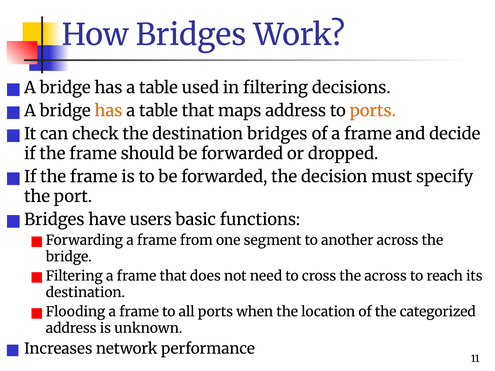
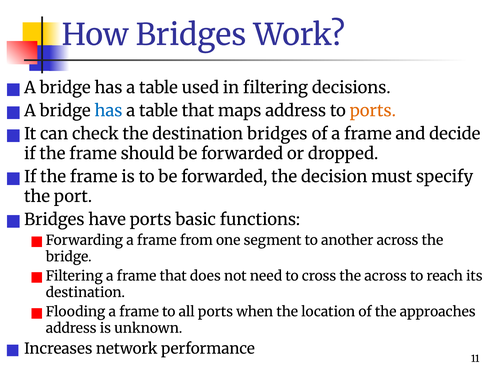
has at (108, 111) colour: orange -> blue
have users: users -> ports
categorized: categorized -> approaches
